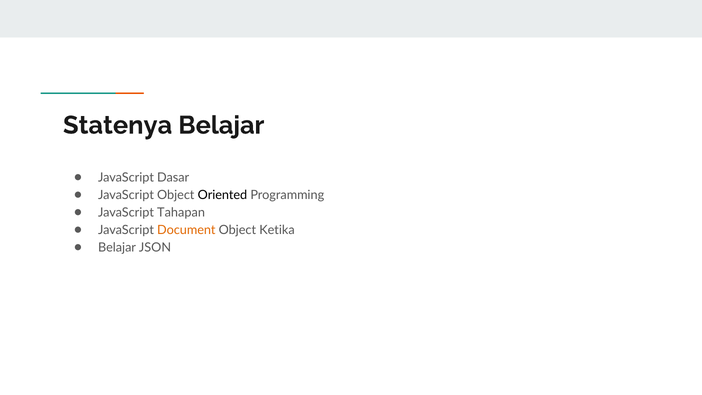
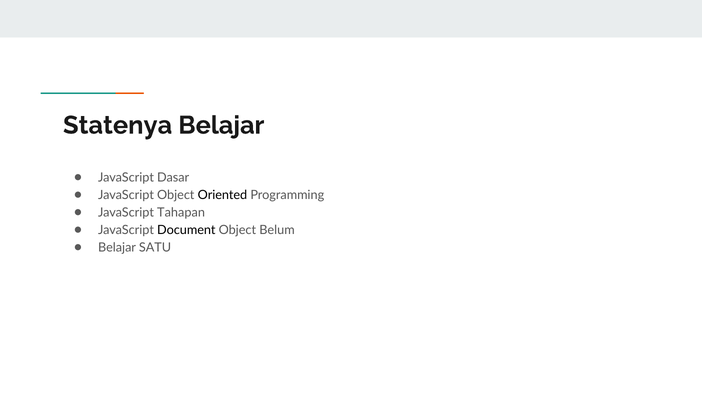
Document colour: orange -> black
Ketika: Ketika -> Belum
JSON: JSON -> SATU
